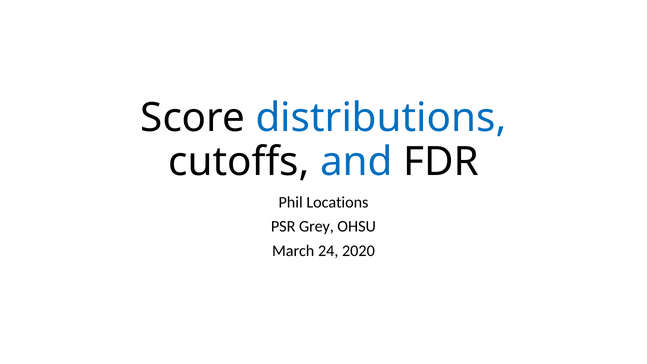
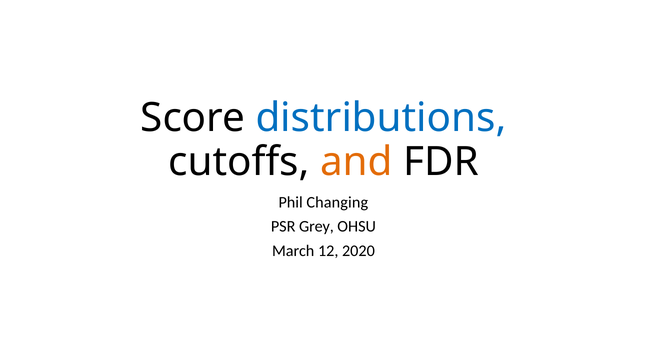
and colour: blue -> orange
Locations: Locations -> Changing
24: 24 -> 12
